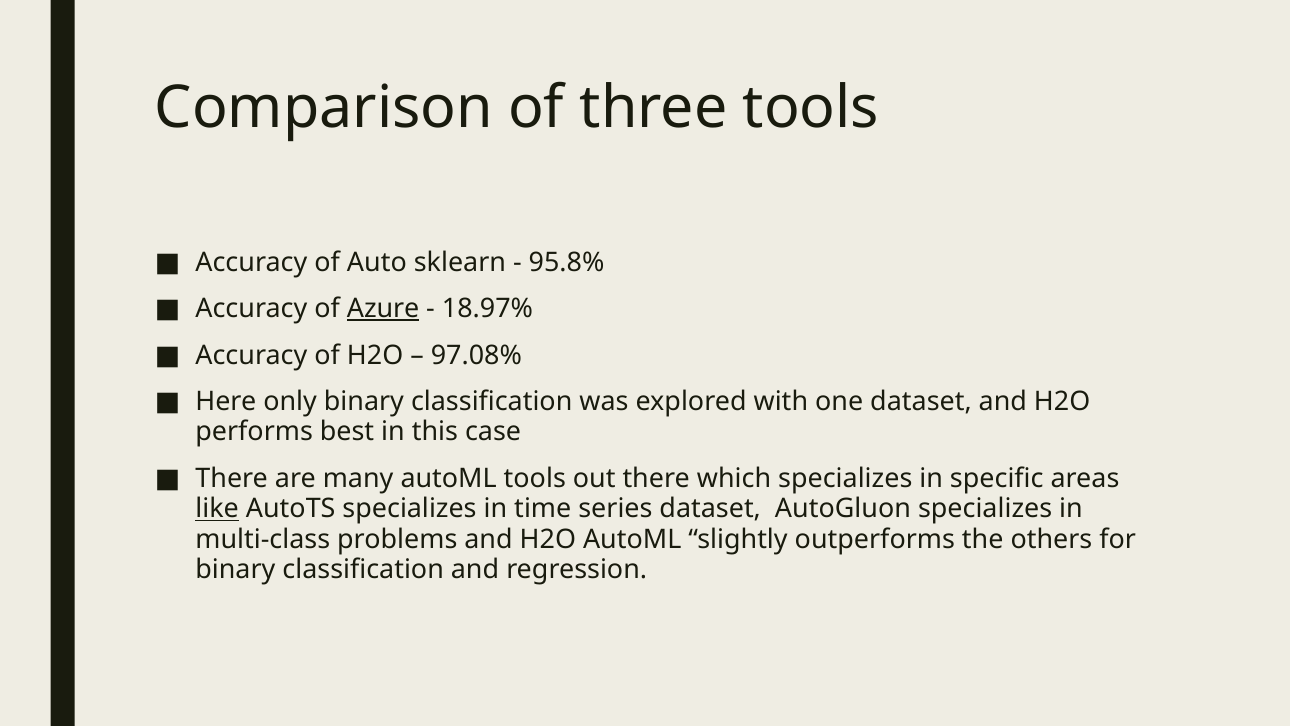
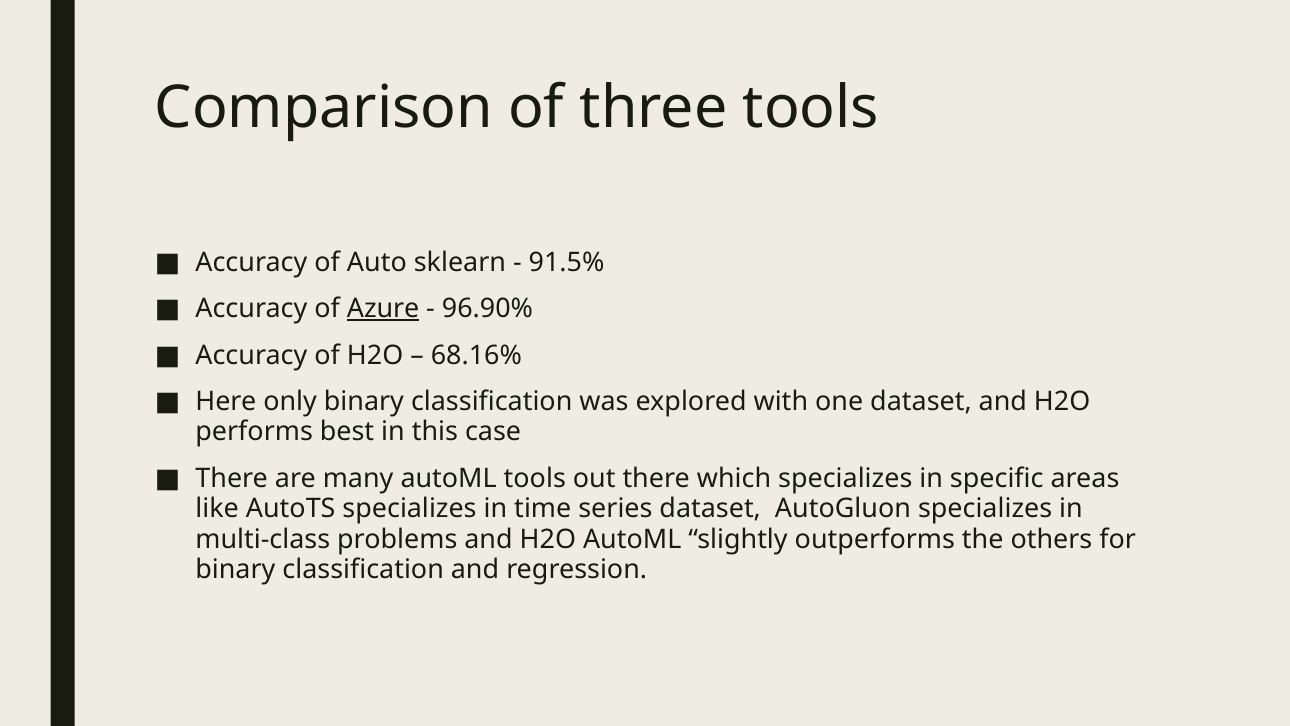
95.8%: 95.8% -> 91.5%
18.97%: 18.97% -> 96.90%
97.08%: 97.08% -> 68.16%
like underline: present -> none
